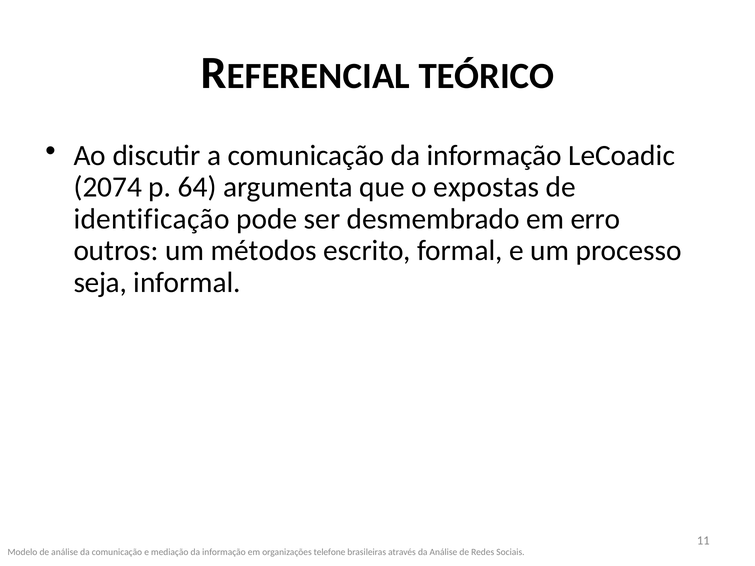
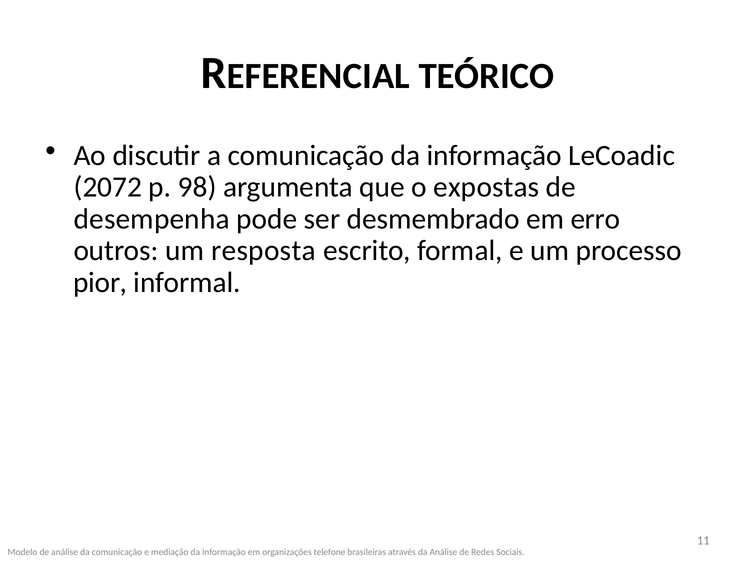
2074: 2074 -> 2072
64: 64 -> 98
identificação: identificação -> desempenha
métodos: métodos -> resposta
seja: seja -> pior
